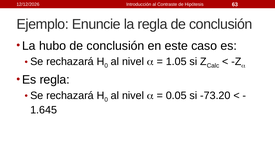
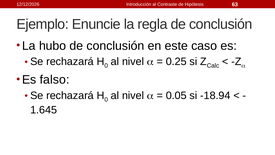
1.05: 1.05 -> 0.25
Es regla: regla -> falso
-73.20: -73.20 -> -18.94
